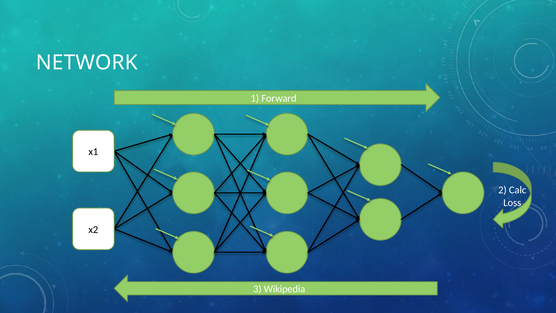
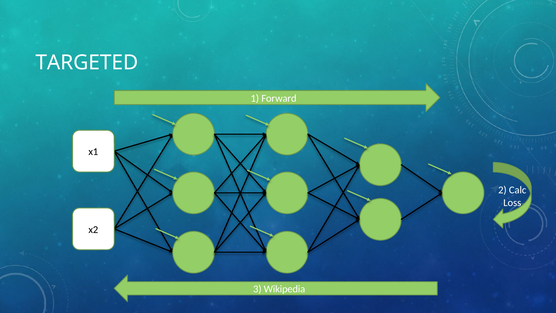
NETWORK: NETWORK -> TARGETED
